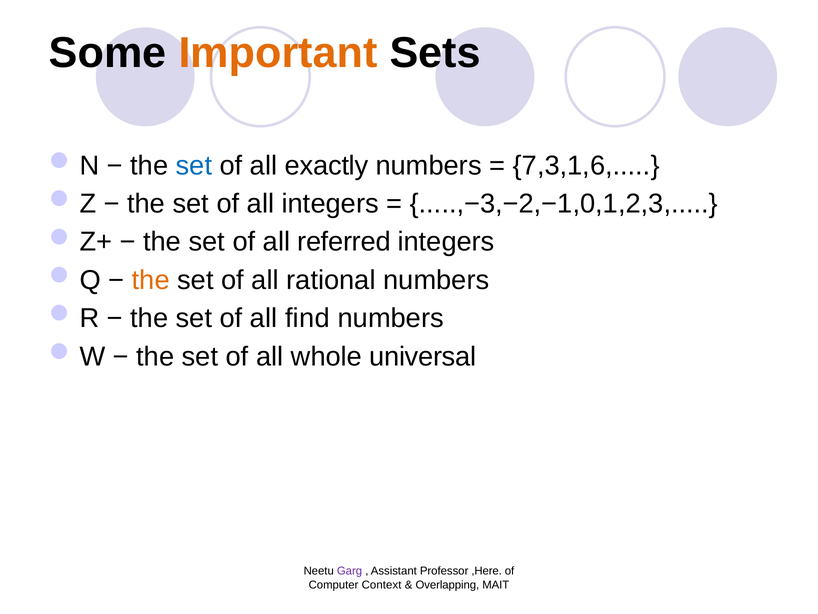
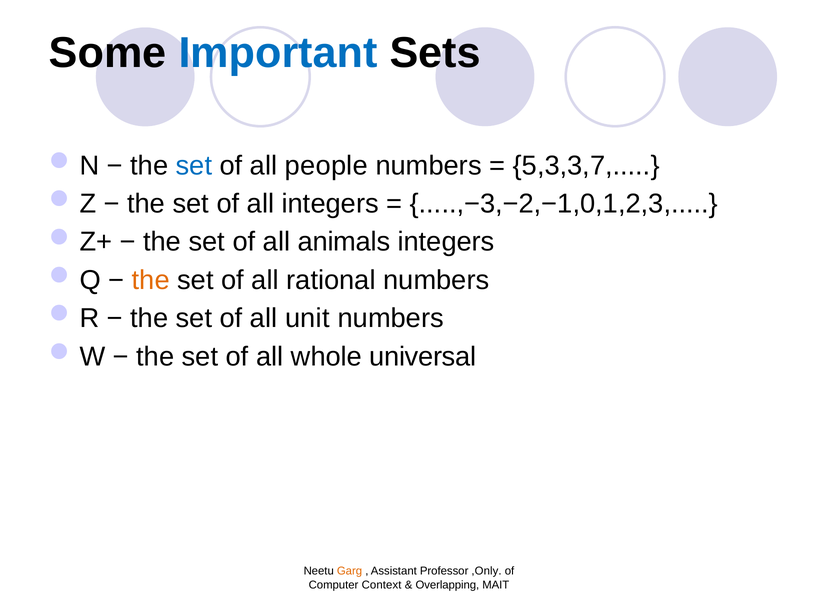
Important colour: orange -> blue
exactly: exactly -> people
7,3,1,6: 7,3,1,6 -> 5,3,3,7
referred: referred -> animals
find: find -> unit
Garg colour: purple -> orange
,Here: ,Here -> ,Only
